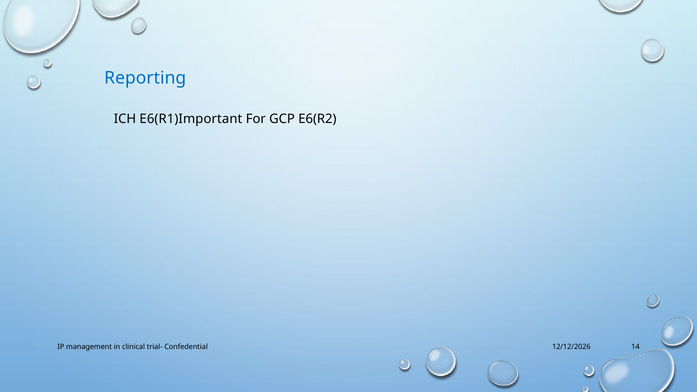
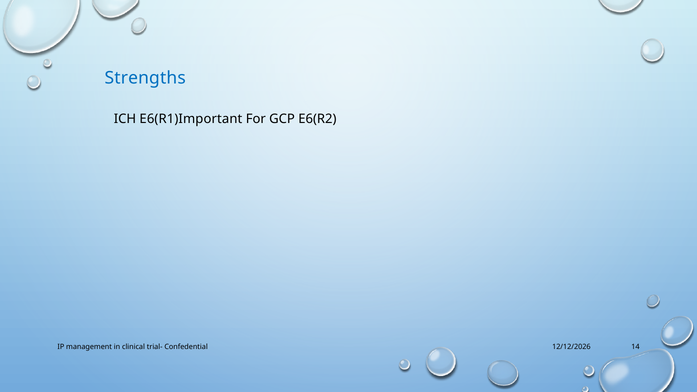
Reporting: Reporting -> Strengths
